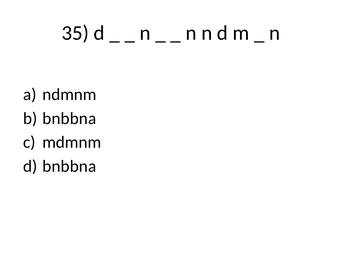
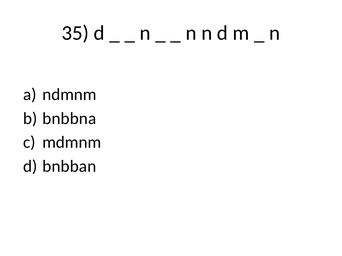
d bnbbna: bnbbna -> bnbban
